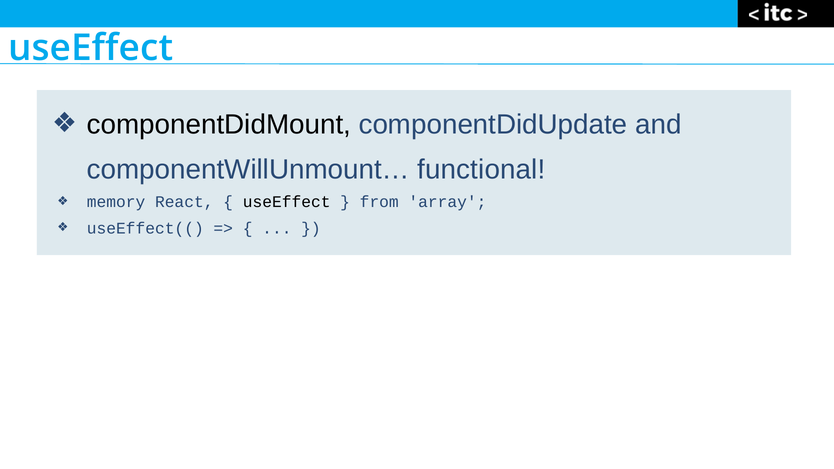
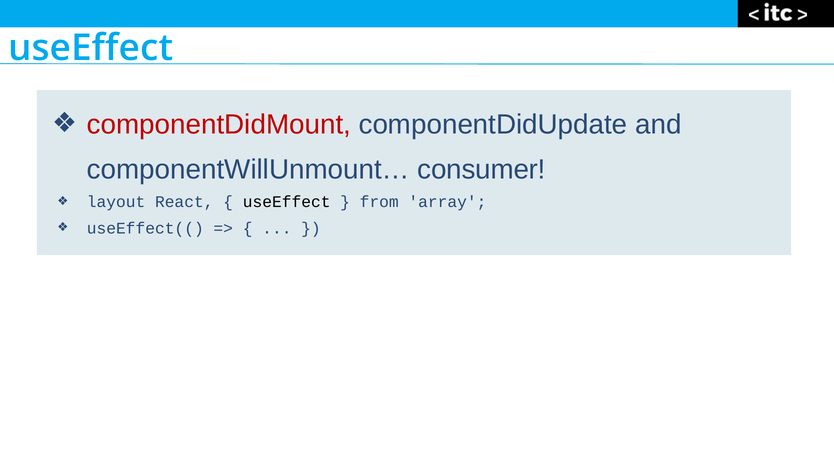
componentDidMount colour: black -> red
functional: functional -> consumer
memory: memory -> layout
